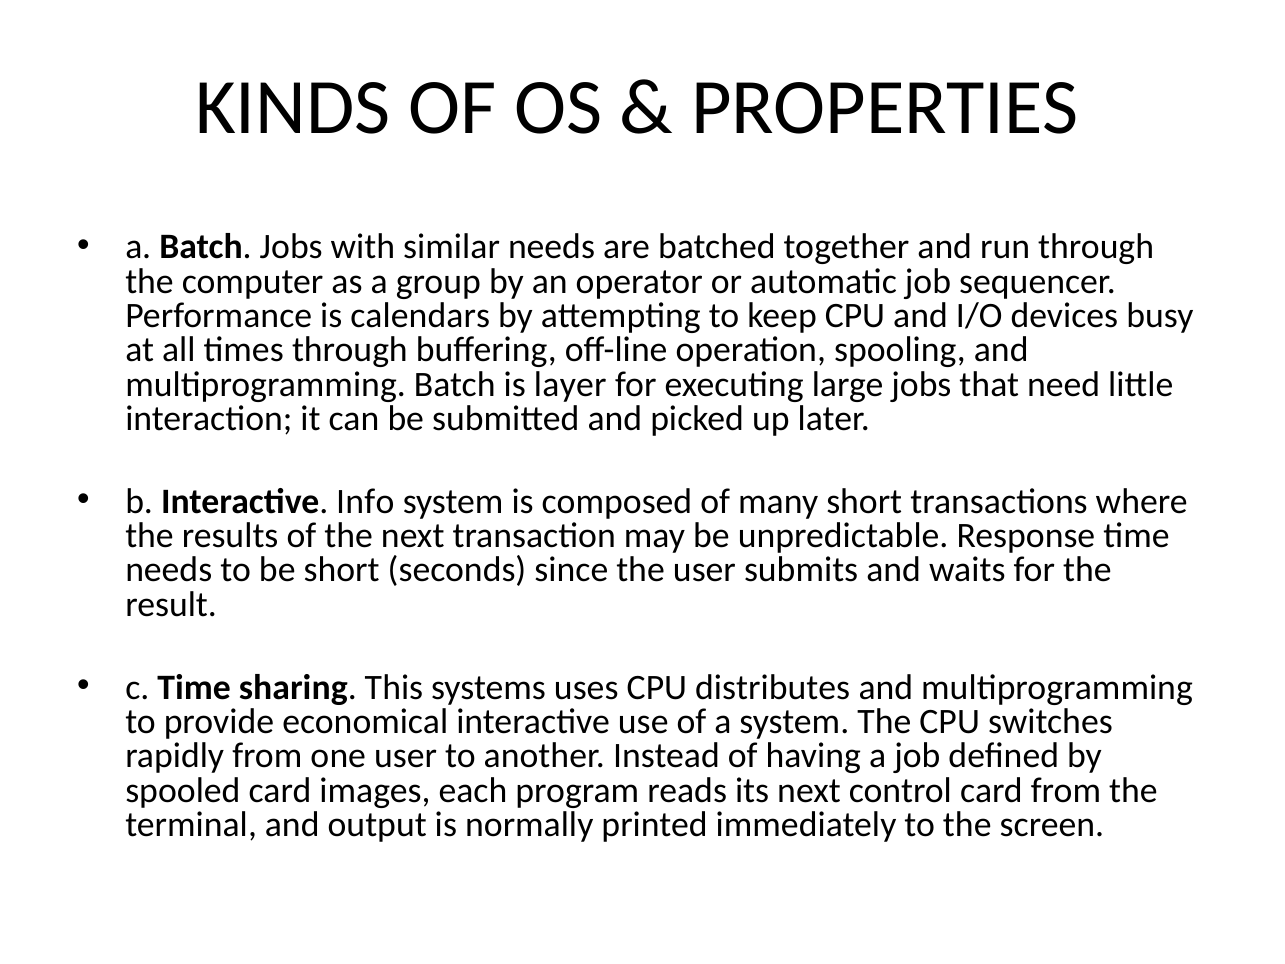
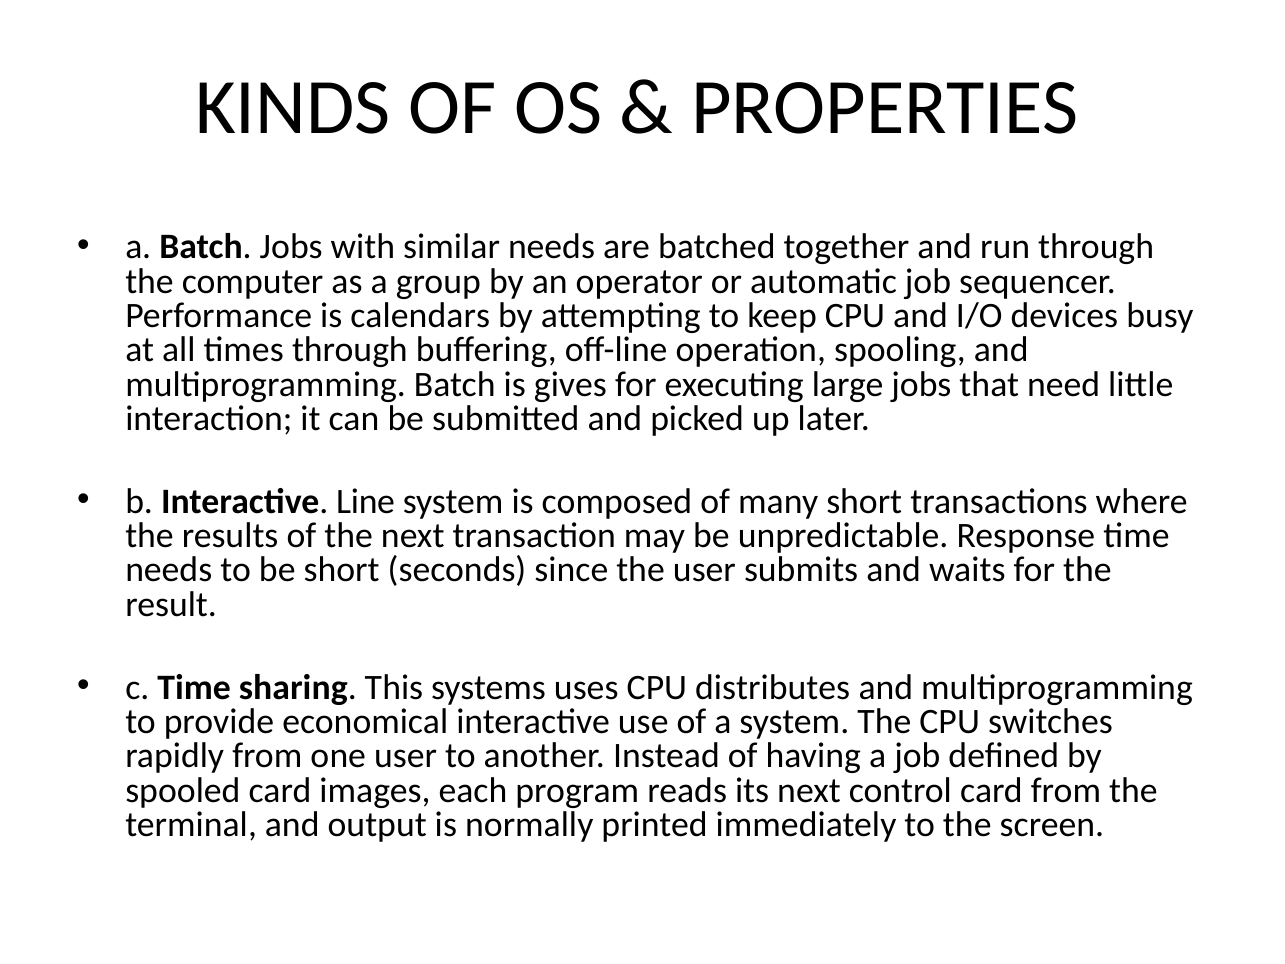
layer: layer -> gives
Info: Info -> Line
